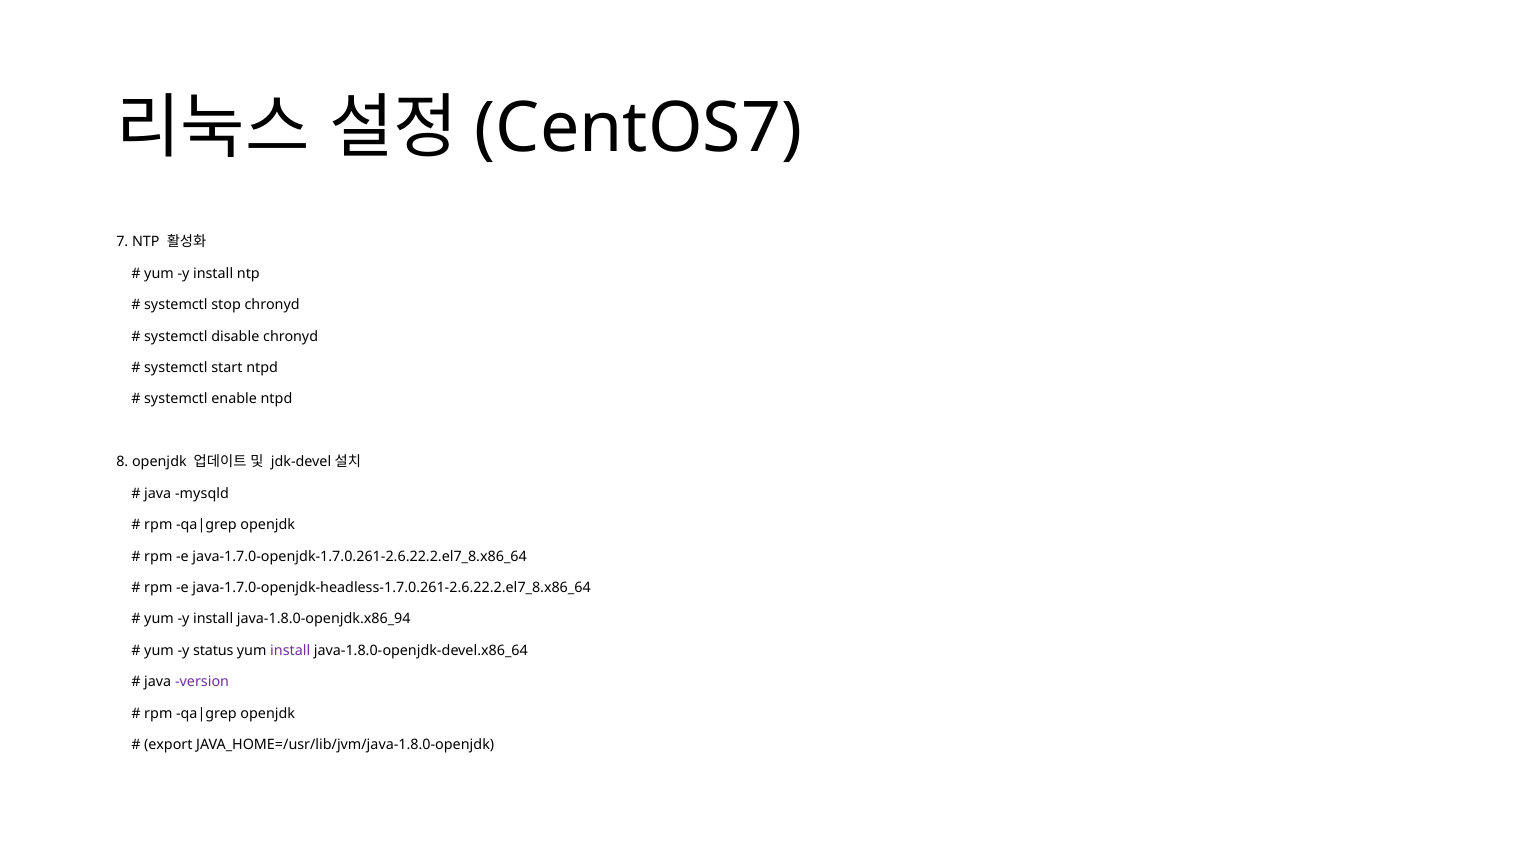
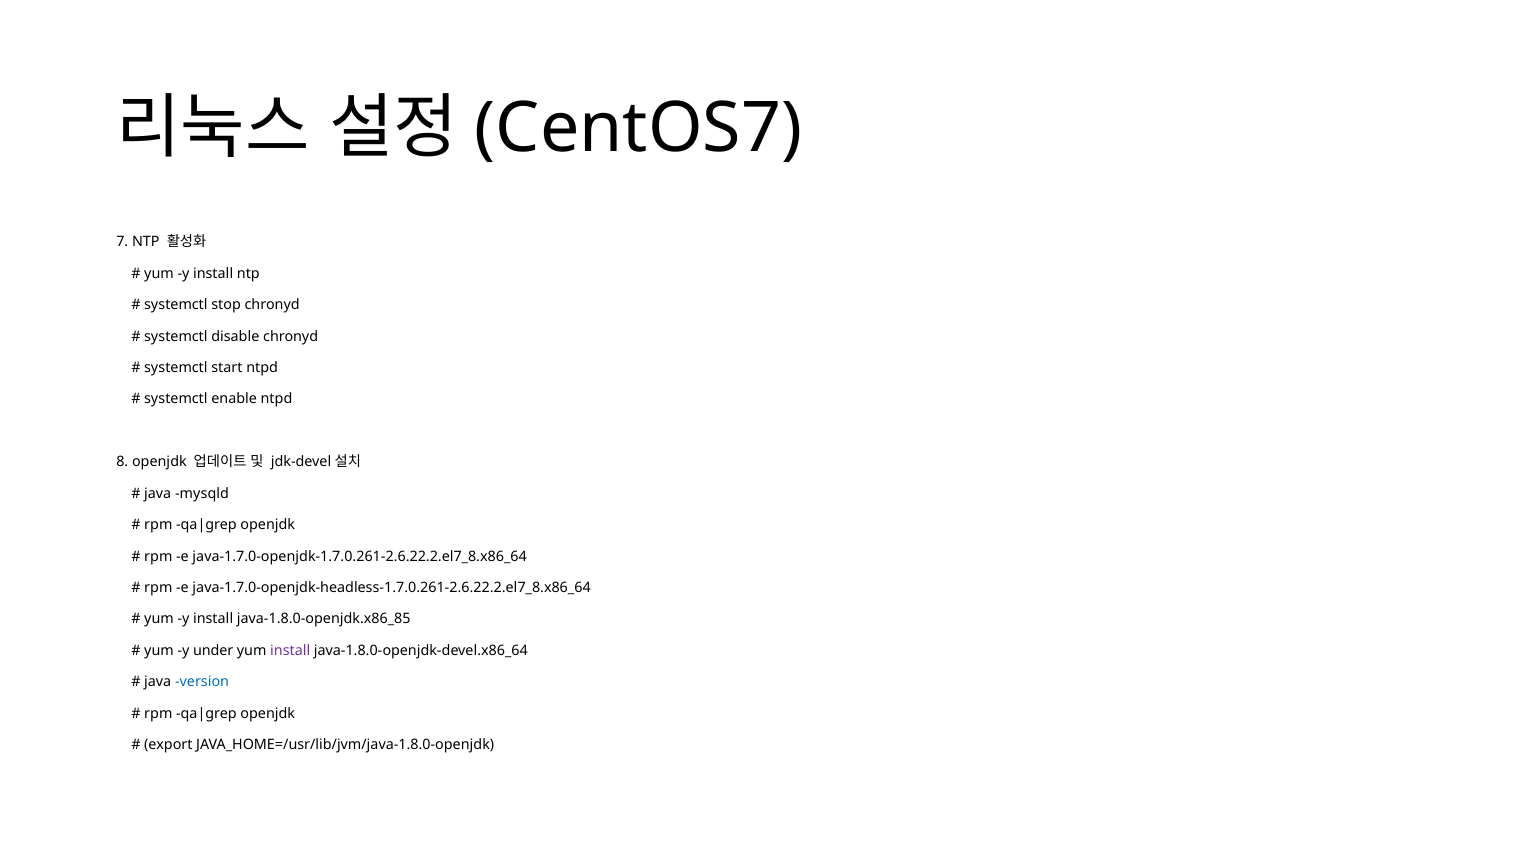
java-1.8.0-openjdk.x86_94: java-1.8.0-openjdk.x86_94 -> java-1.8.0-openjdk.x86_85
status: status -> under
version colour: purple -> blue
